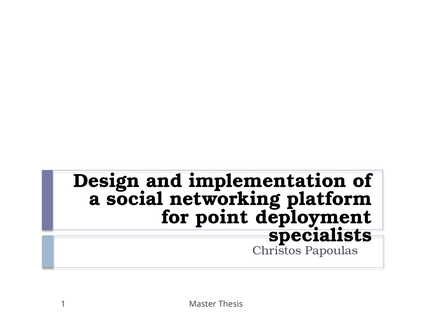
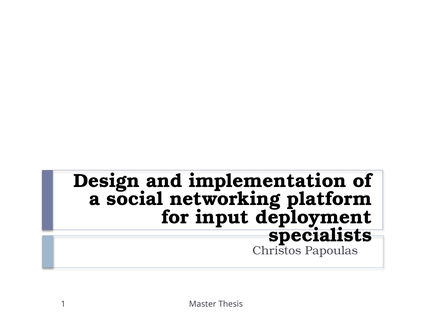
point: point -> input
